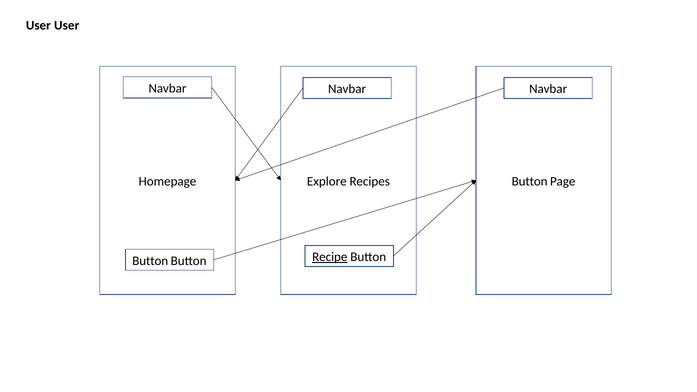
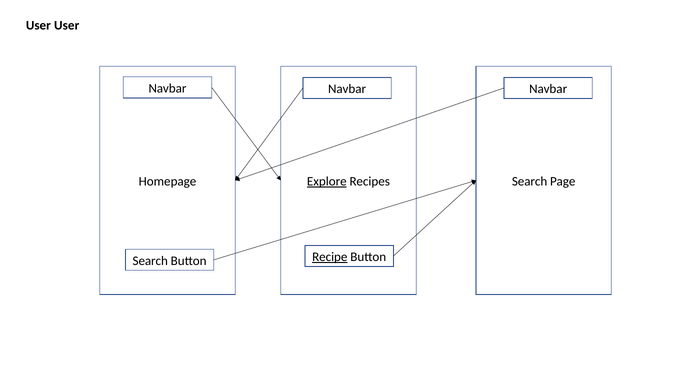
Explore underline: none -> present
Recipes Button: Button -> Search
Button at (150, 261): Button -> Search
